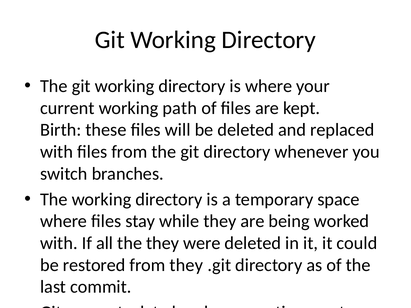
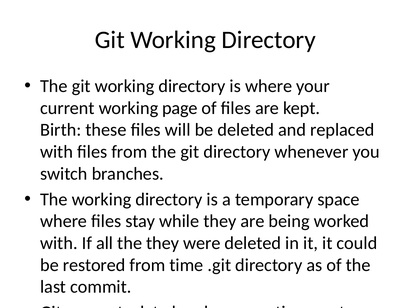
path: path -> page
from they: they -> time
